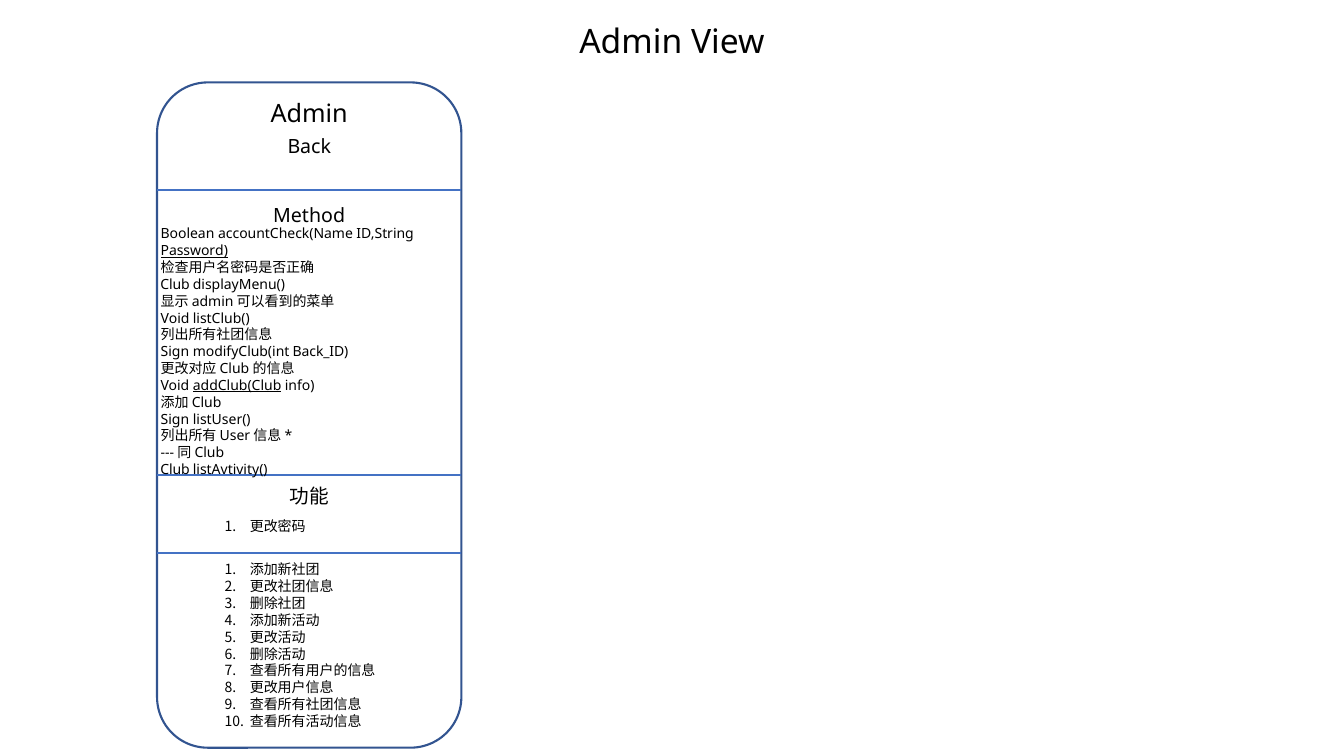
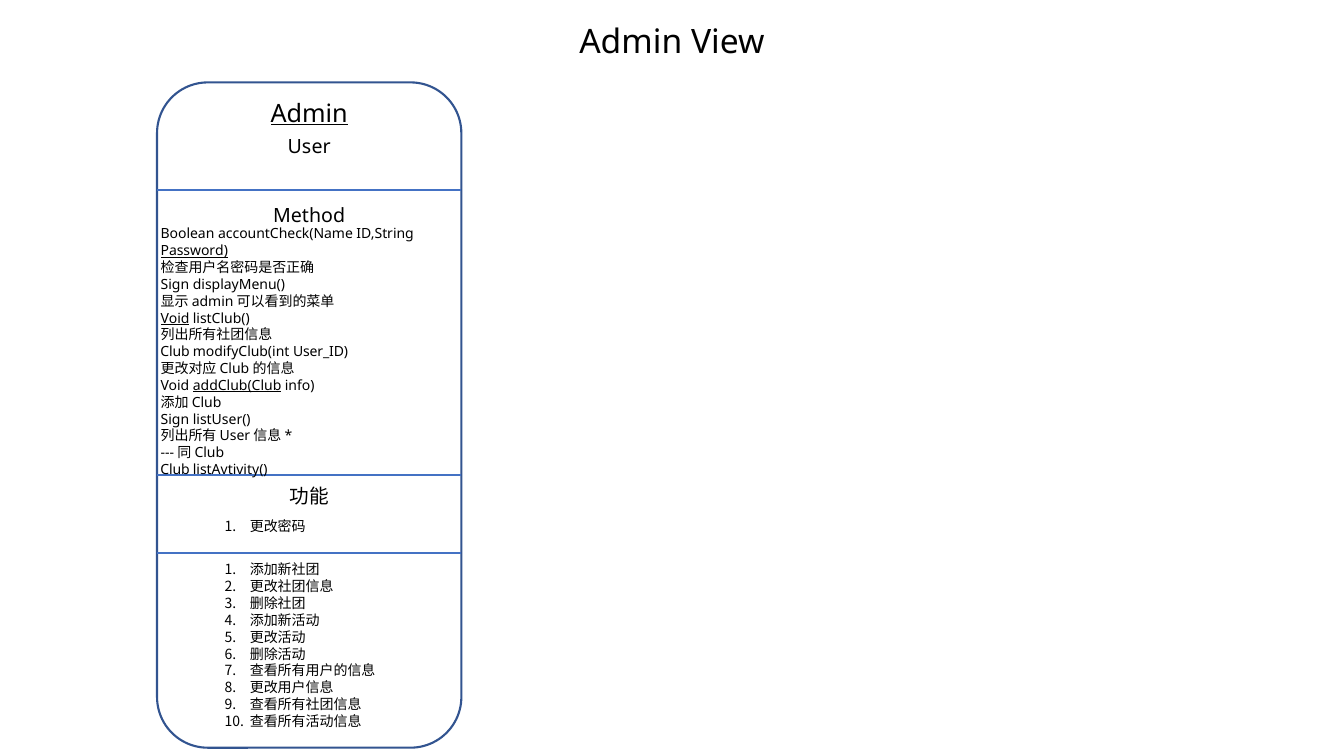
Admin at (309, 114) underline: none -> present
Back: Back -> User
Club at (175, 285): Club -> Sign
Void at (175, 318) underline: none -> present
Sign at (175, 352): Sign -> Club
Back_ID: Back_ID -> User_ID
